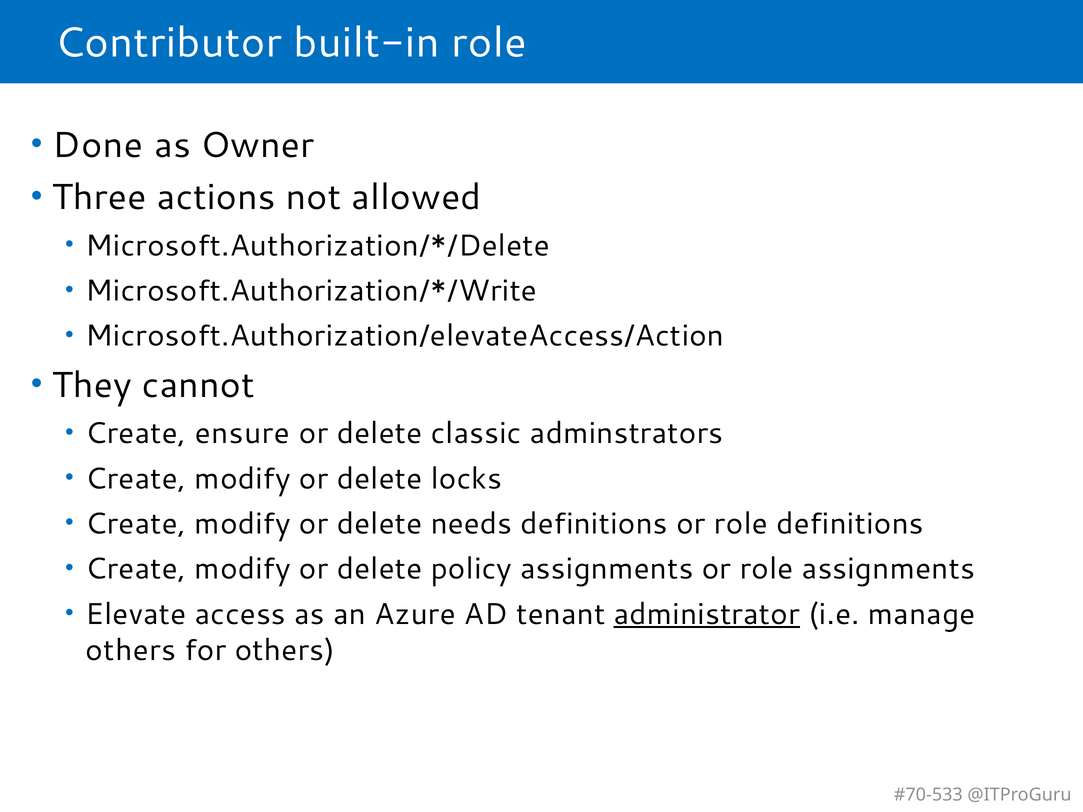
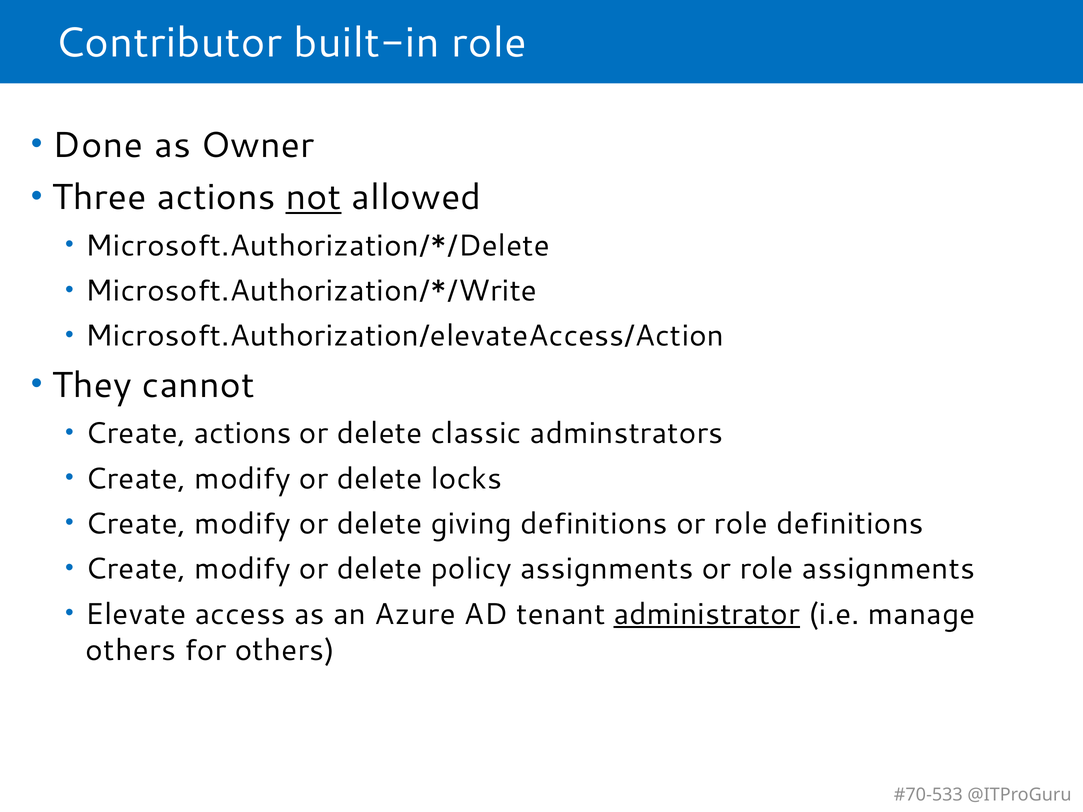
not underline: none -> present
Create ensure: ensure -> actions
needs: needs -> giving
